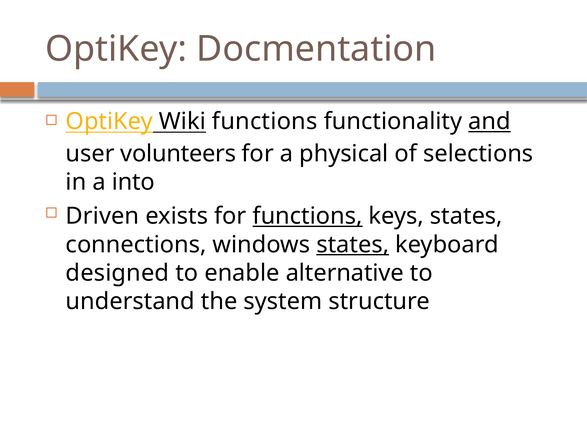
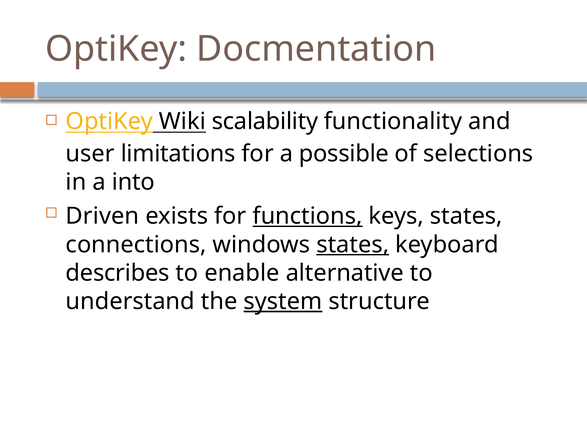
Wiki functions: functions -> scalability
and underline: present -> none
volunteers: volunteers -> limitations
physical: physical -> possible
designed: designed -> describes
system underline: none -> present
